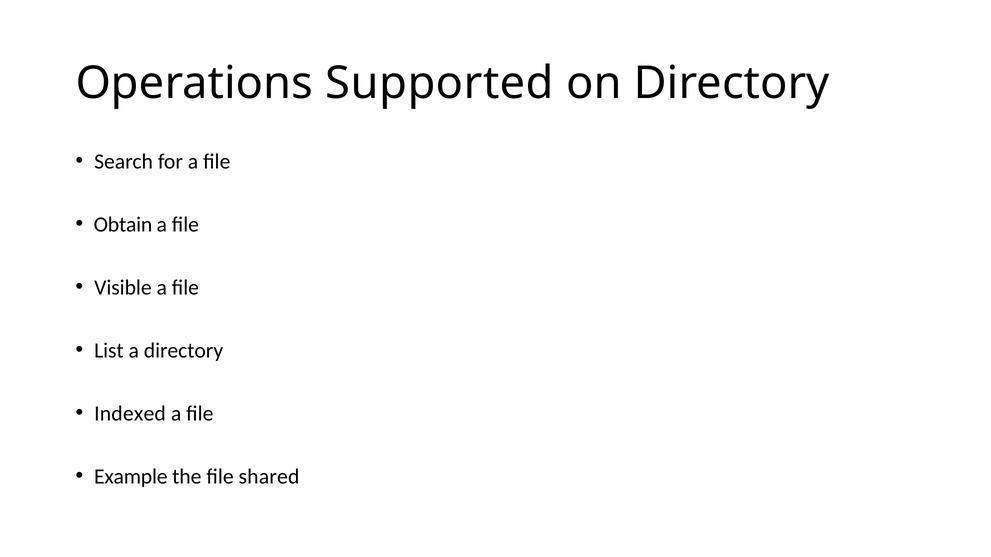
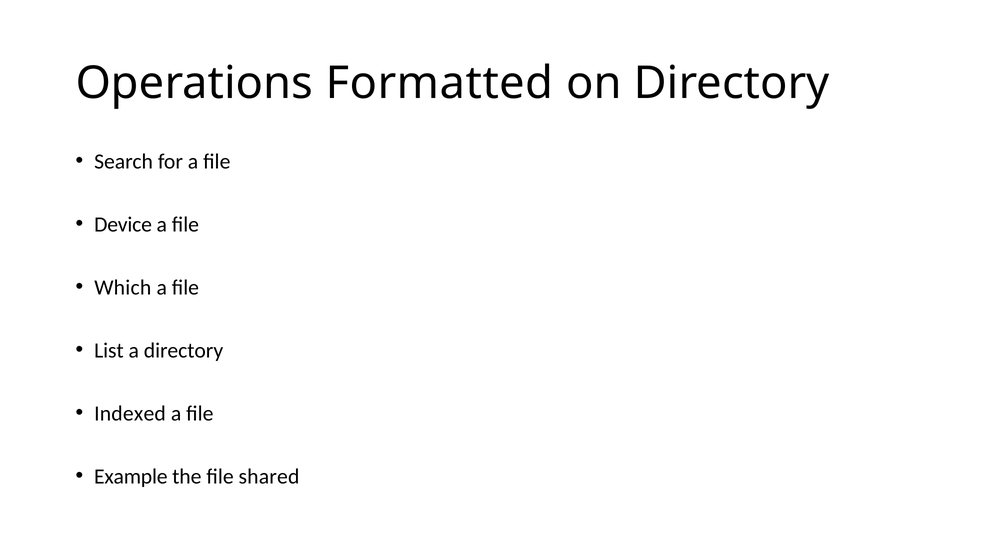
Supported: Supported -> Formatted
Obtain: Obtain -> Device
Visible: Visible -> Which
